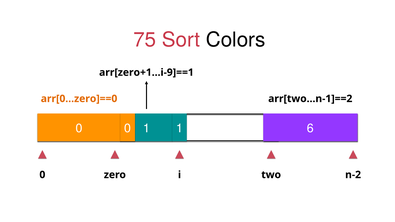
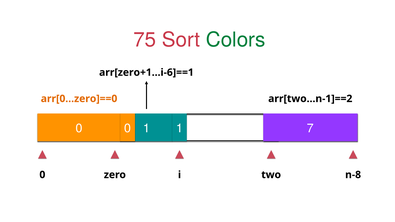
Colors colour: black -> green
arr[zero+1…i-9]==1: arr[zero+1…i-9]==1 -> arr[zero+1…i-6]==1
6: 6 -> 7
n-2: n-2 -> n-8
